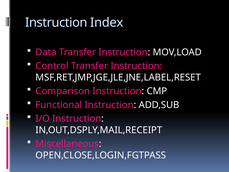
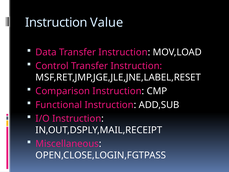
Index: Index -> Value
